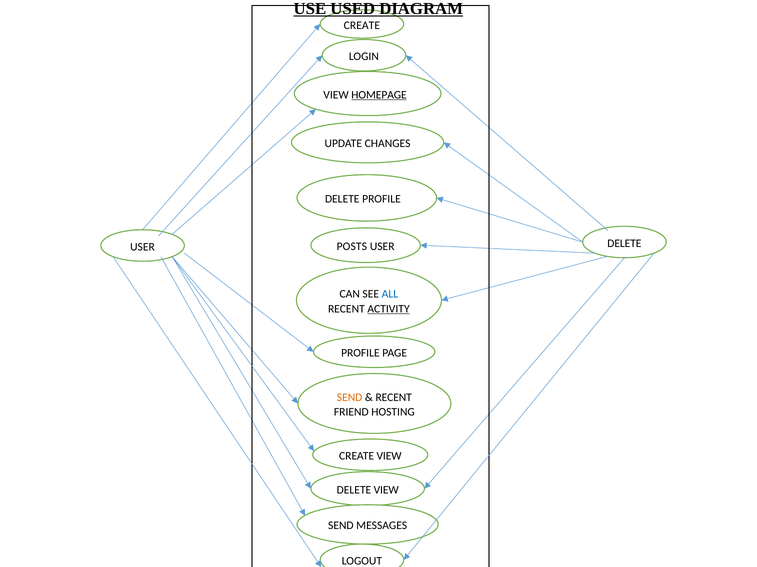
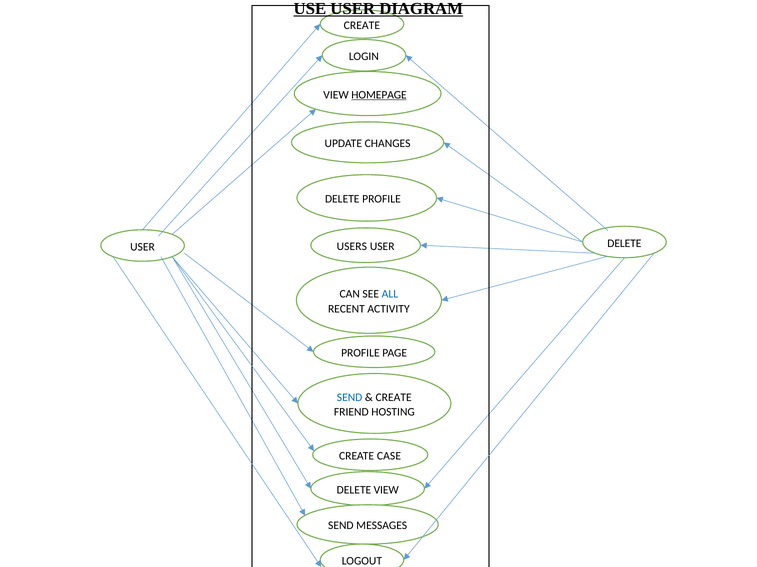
USE USED: USED -> USER
POSTS: POSTS -> USERS
ACTIVITY underline: present -> none
SEND at (350, 398) colour: orange -> blue
RECENT at (394, 398): RECENT -> CREATE
CREATE VIEW: VIEW -> CASE
